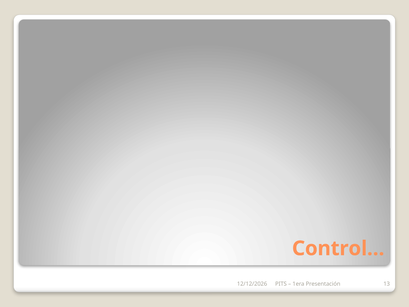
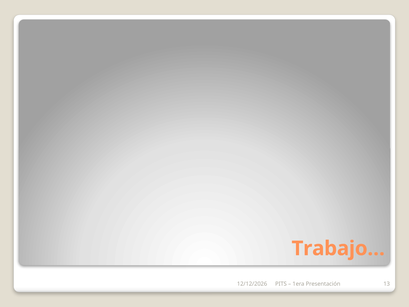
Control…: Control… -> Trabajo…
